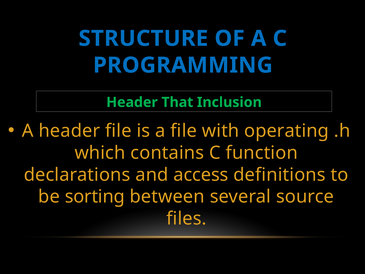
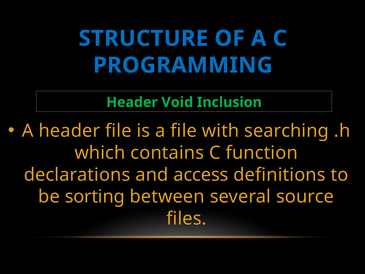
That: That -> Void
operating: operating -> searching
